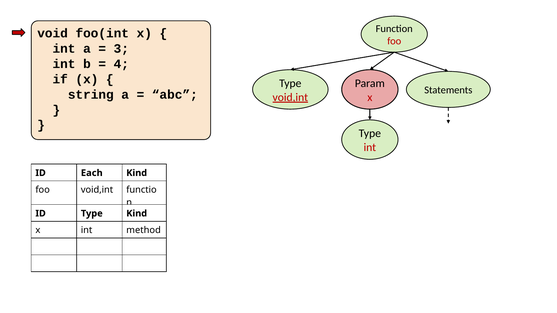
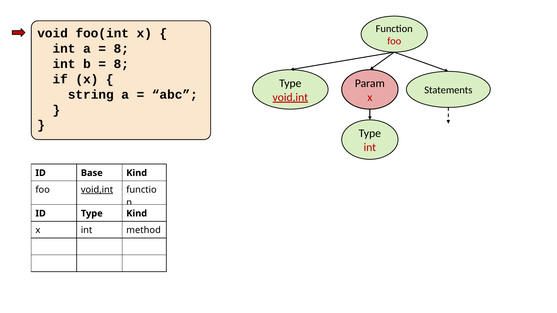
3 at (121, 49): 3 -> 8
4 at (121, 64): 4 -> 8
Each: Each -> Base
void,int at (97, 190) underline: none -> present
